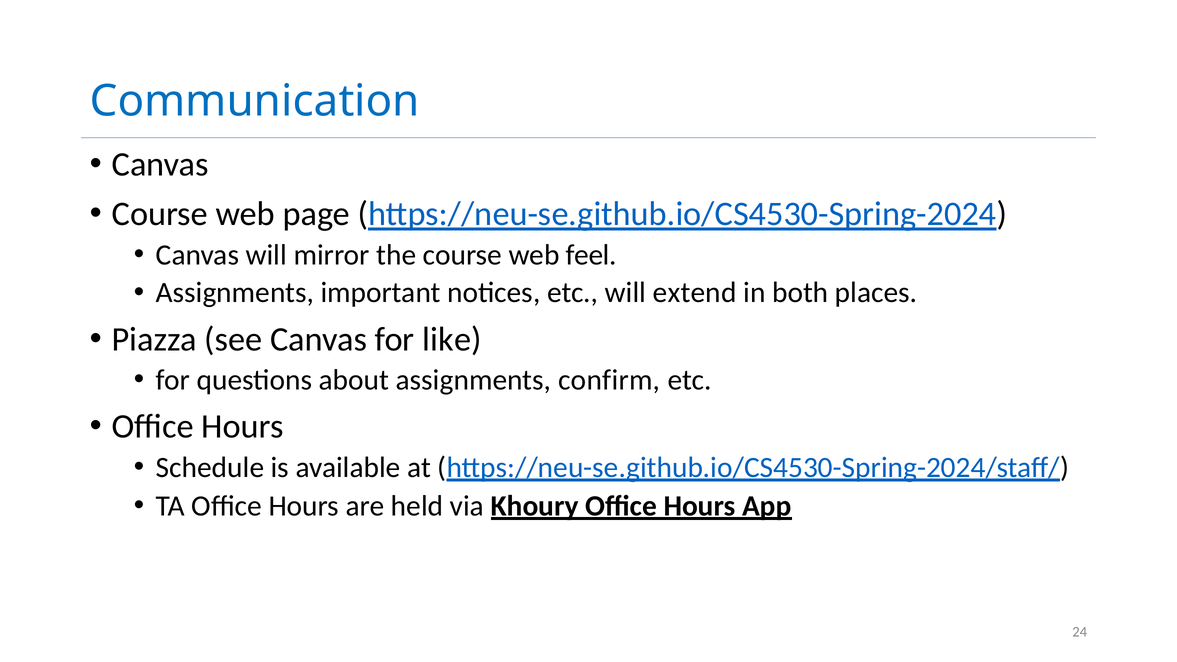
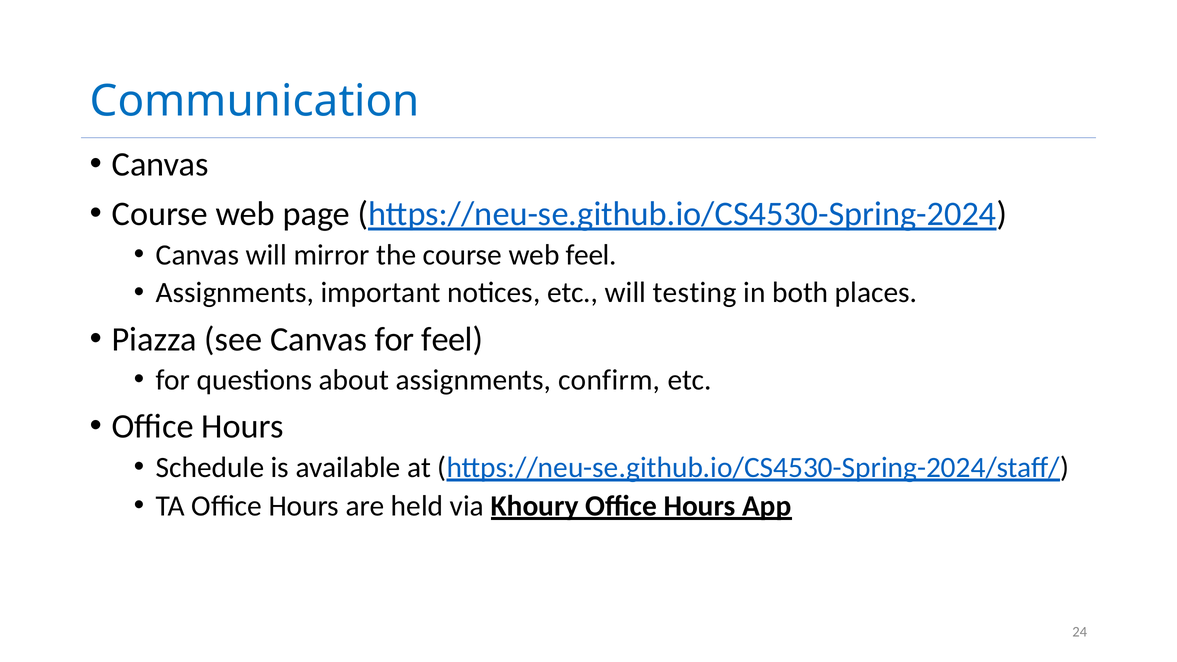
extend: extend -> testing
for like: like -> feel
